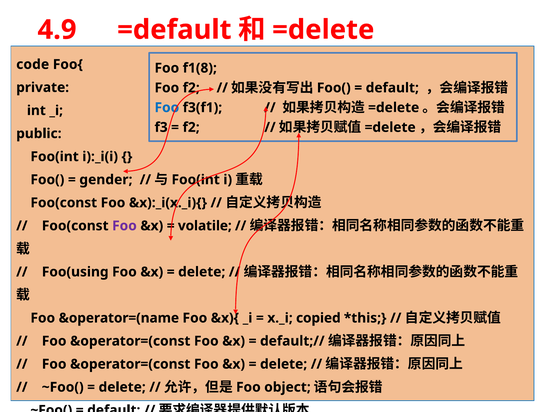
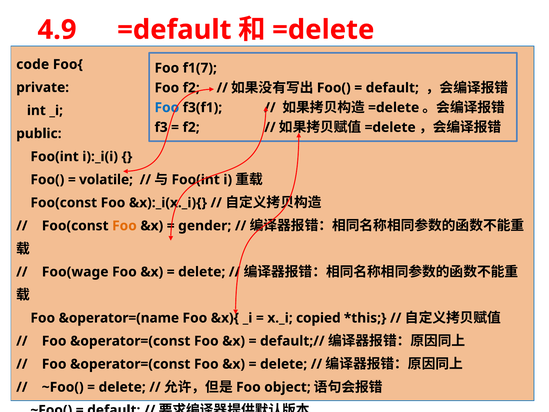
f1(8: f1(8 -> f1(7
gender: gender -> volatile
Foo at (124, 226) colour: purple -> orange
volatile: volatile -> gender
Foo(using: Foo(using -> Foo(wage
